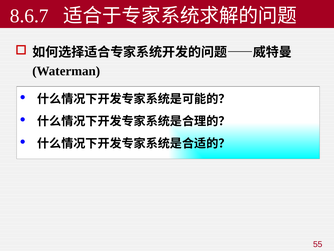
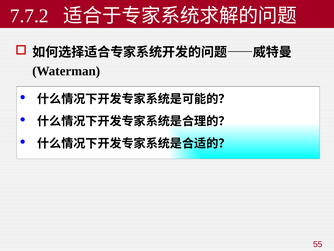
8.6.7: 8.6.7 -> 7.7.2
